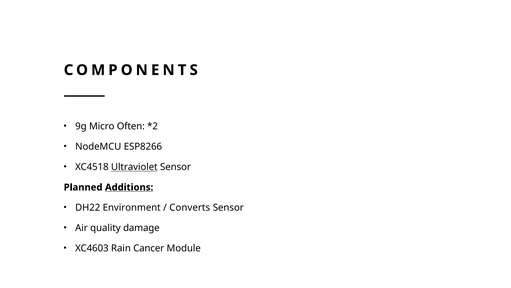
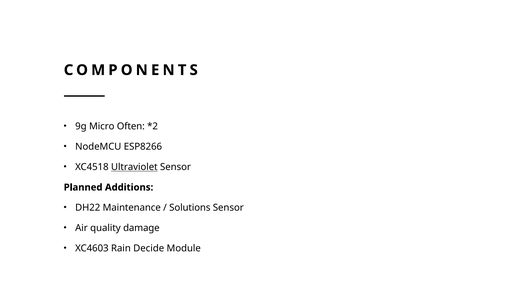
Additions underline: present -> none
Environment: Environment -> Maintenance
Converts: Converts -> Solutions
Cancer: Cancer -> Decide
